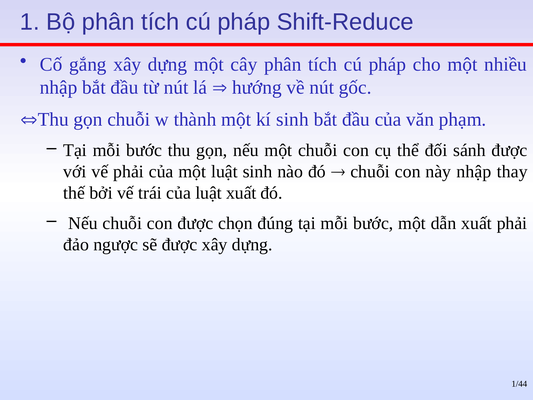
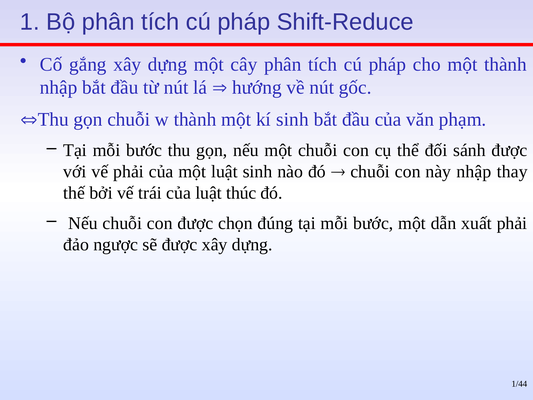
một nhiều: nhiều -> thành
luật xuất: xuất -> thúc
